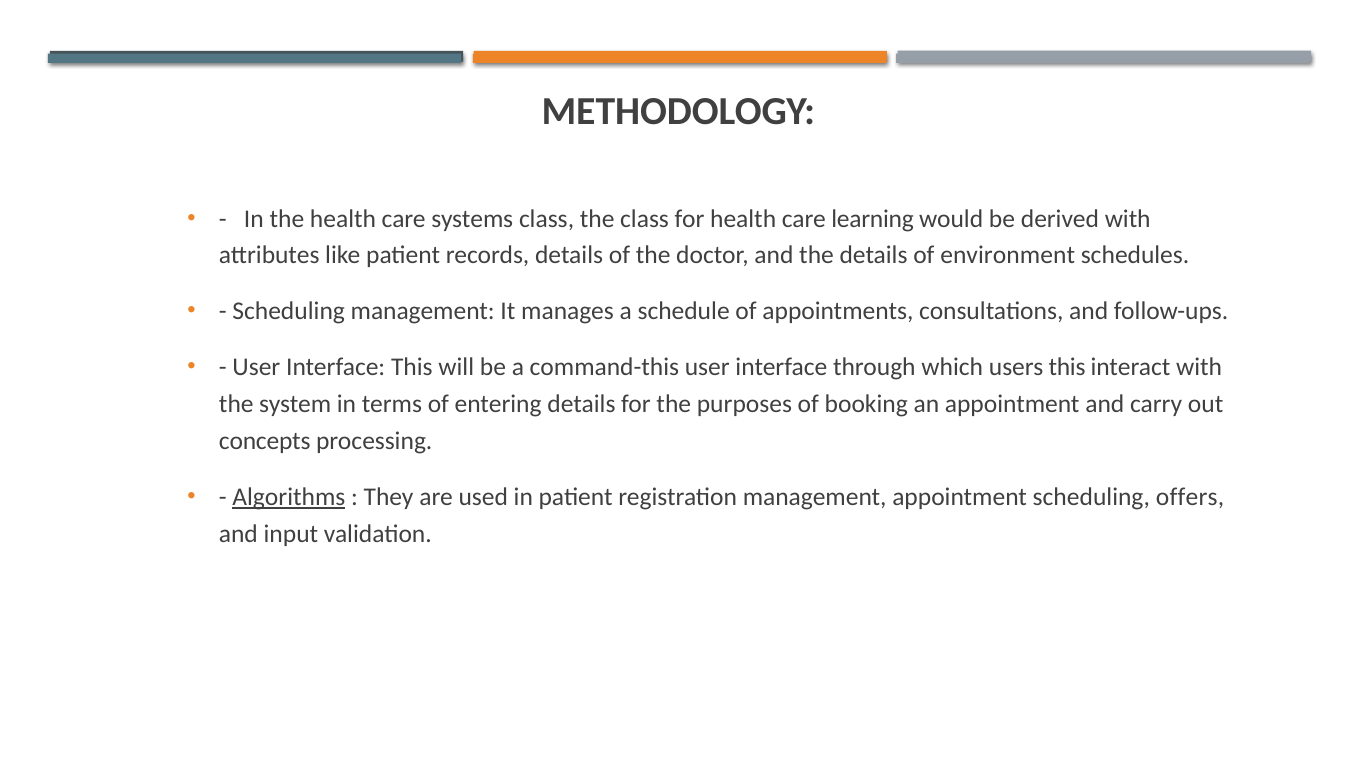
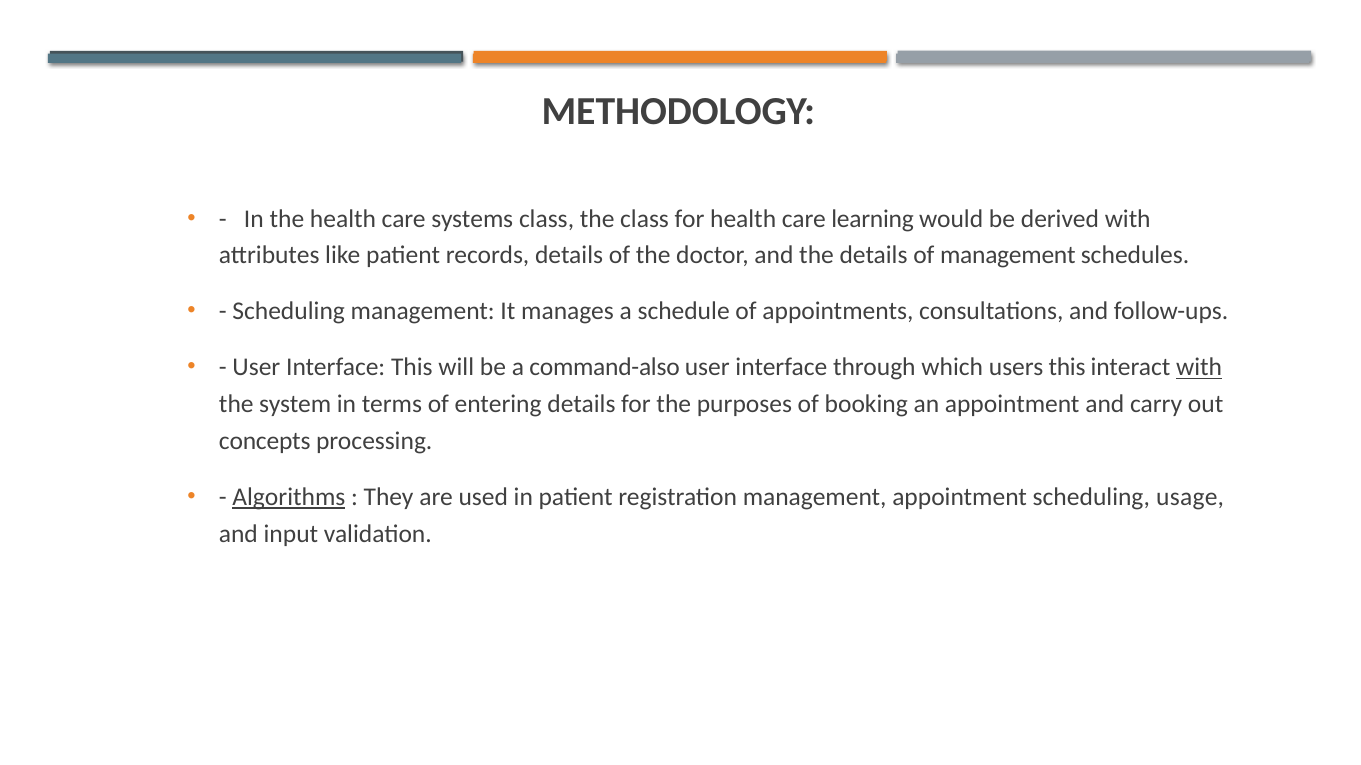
of environment: environment -> management
command-this: command-this -> command-also
with at (1199, 368) underline: none -> present
offers: offers -> usage
